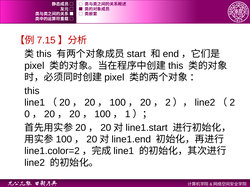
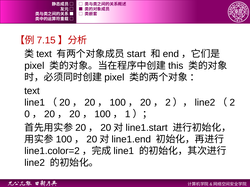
this at (44, 54): this -> text
this at (32, 91): this -> text
